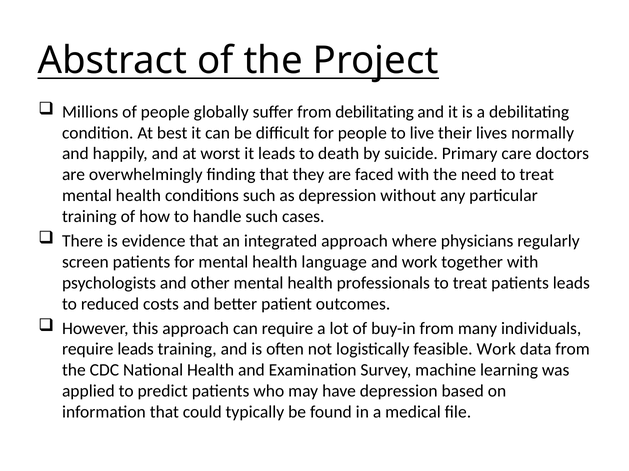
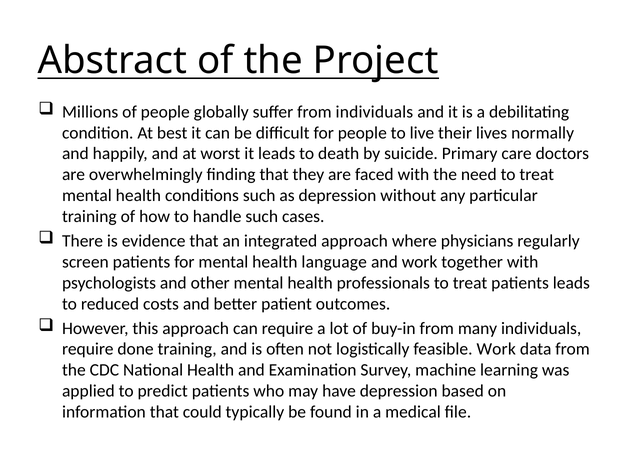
from debilitating: debilitating -> individuals
require leads: leads -> done
